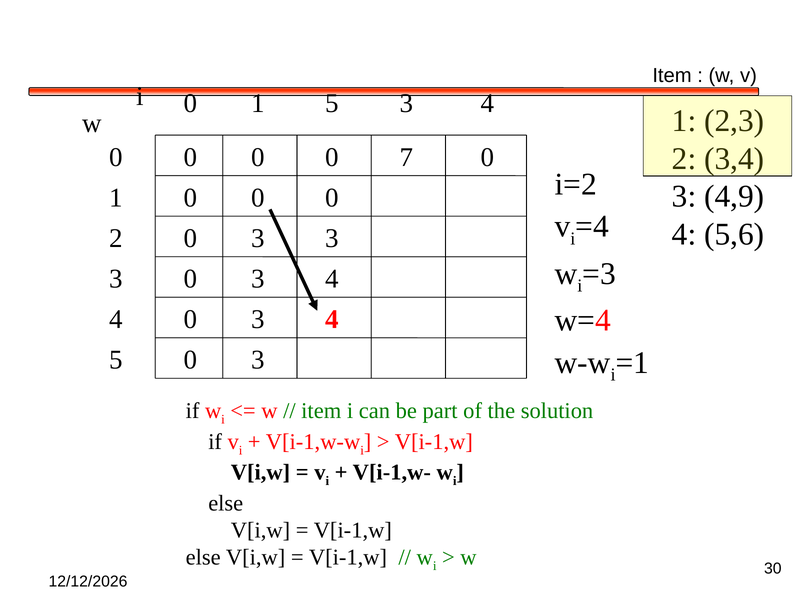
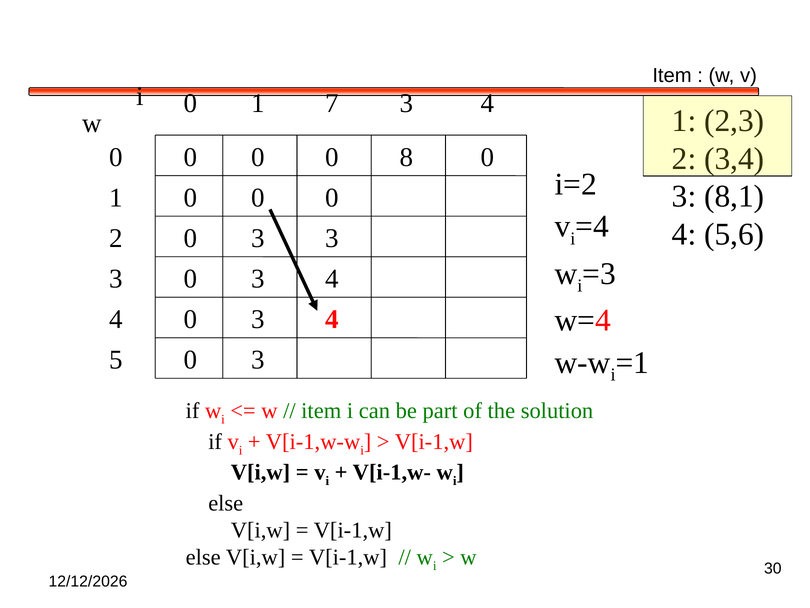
1 5: 5 -> 7
7: 7 -> 8
4,9: 4,9 -> 8,1
